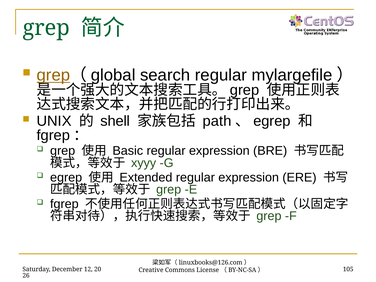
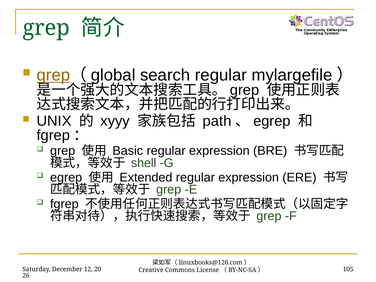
shell: shell -> xyyy
xyyy: xyyy -> shell
